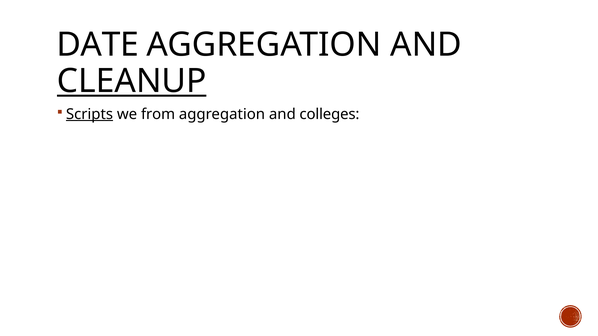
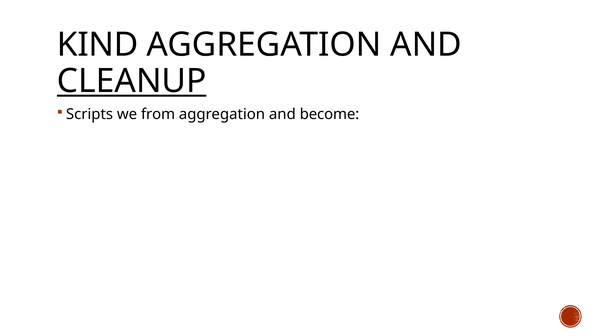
DATE: DATE -> KIND
Scripts underline: present -> none
colleges: colleges -> become
